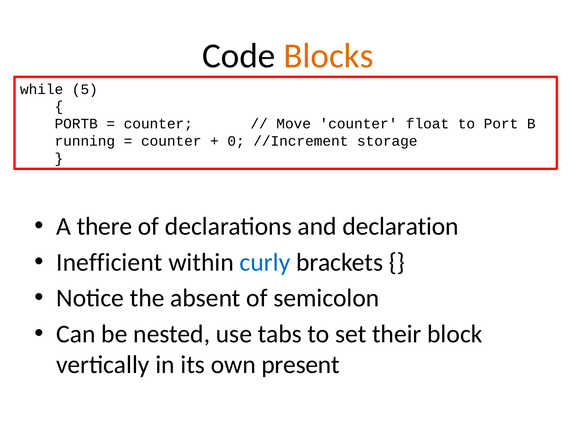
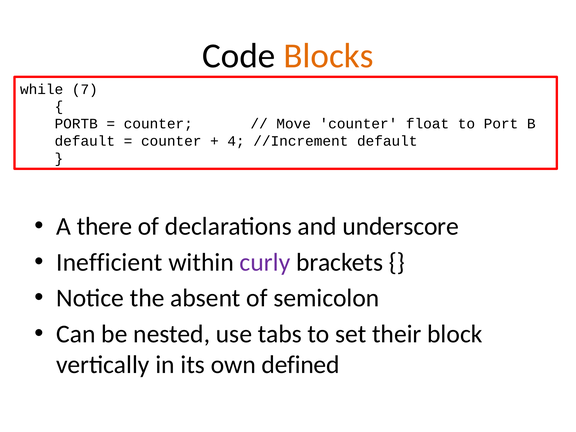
5: 5 -> 7
running at (85, 141): running -> default
0: 0 -> 4
//Increment storage: storage -> default
declaration: declaration -> underscore
curly colour: blue -> purple
present: present -> defined
